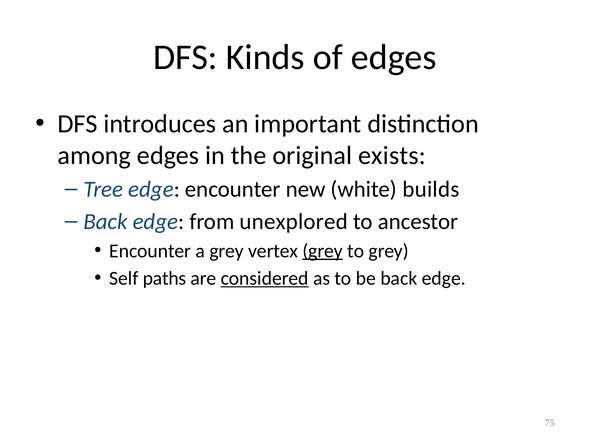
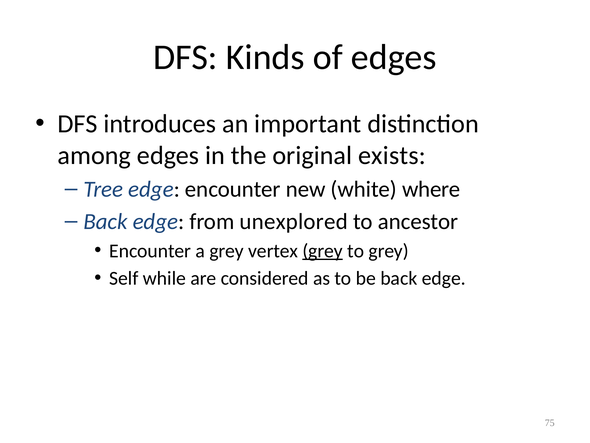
builds: builds -> where
paths: paths -> while
considered underline: present -> none
